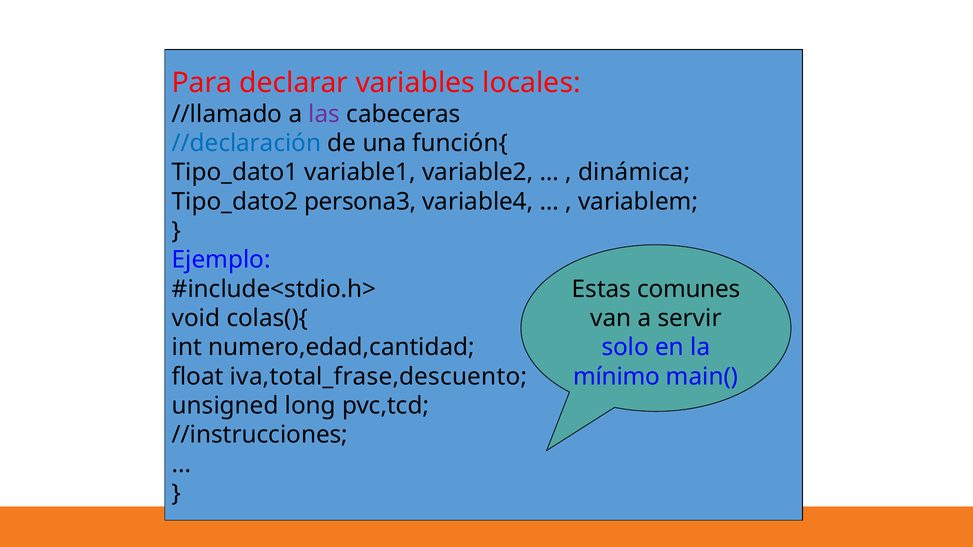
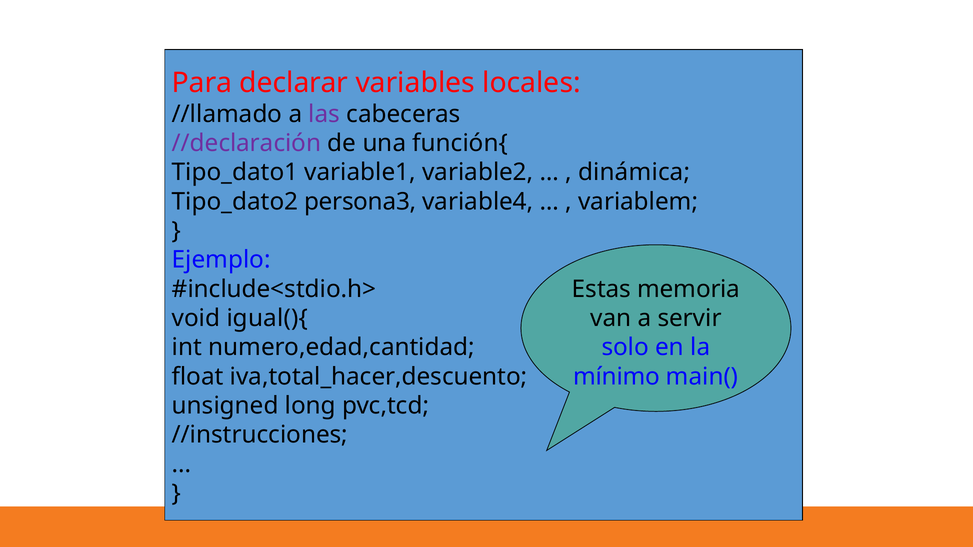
//declaración colour: blue -> purple
comunes: comunes -> memoria
colas(){: colas(){ -> igual(){
iva,total_frase,descuento: iva,total_frase,descuento -> iva,total_hacer,descuento
